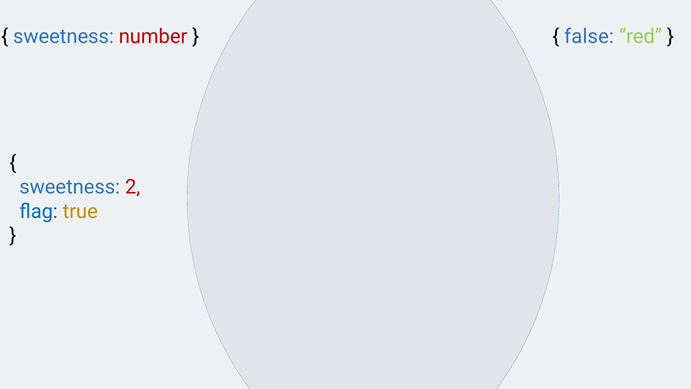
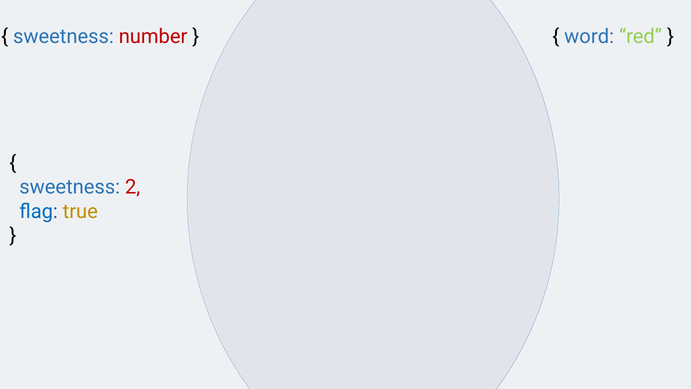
false: false -> word
